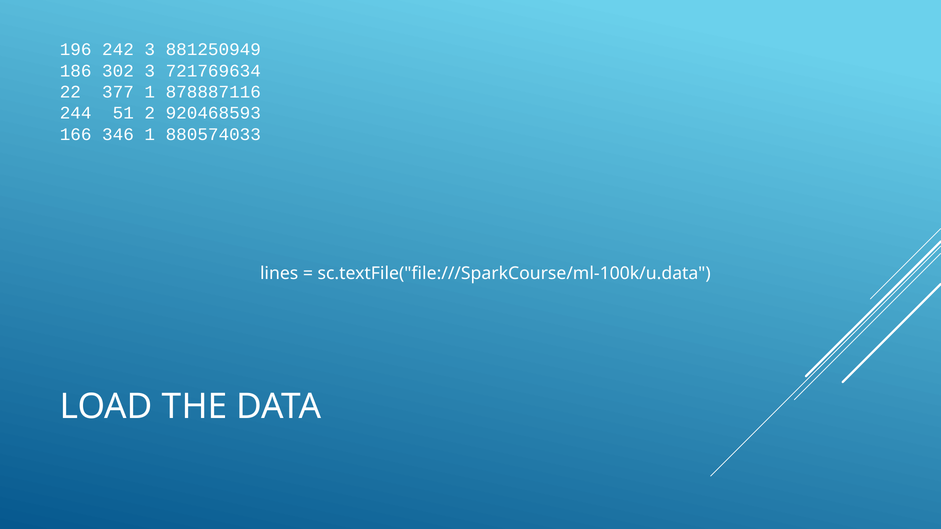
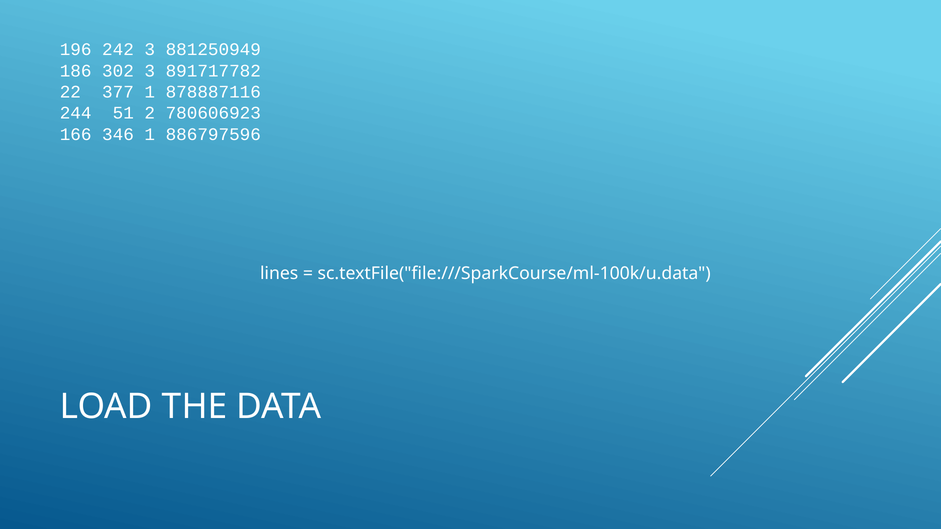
721769634: 721769634 -> 891717782
920468593: 920468593 -> 780606923
880574033: 880574033 -> 886797596
